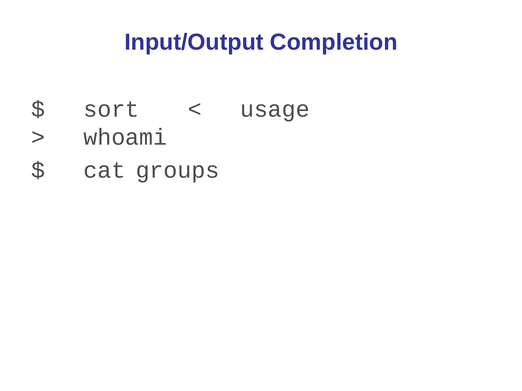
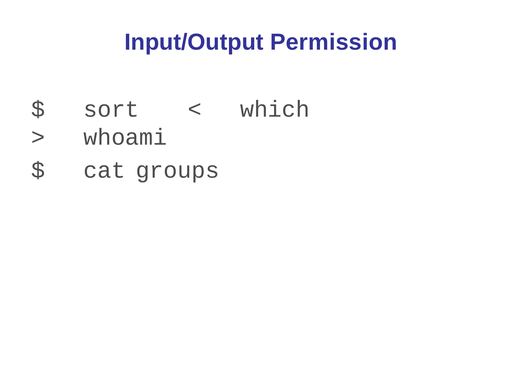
Completion: Completion -> Permission
usage: usage -> which
